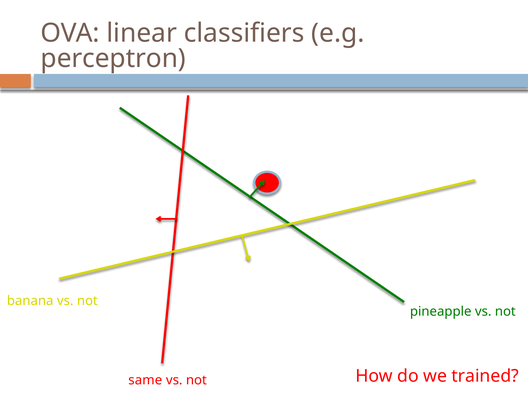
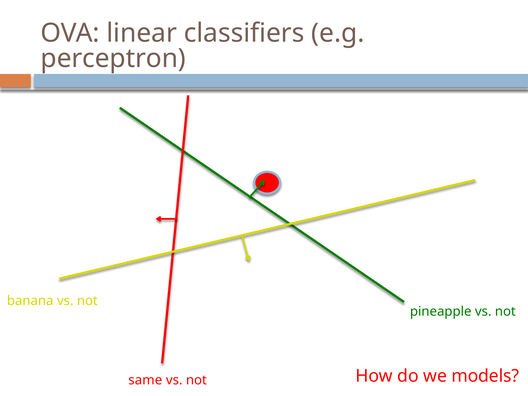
trained: trained -> models
